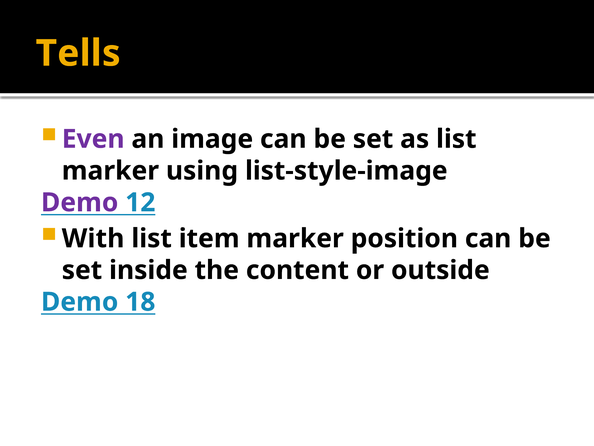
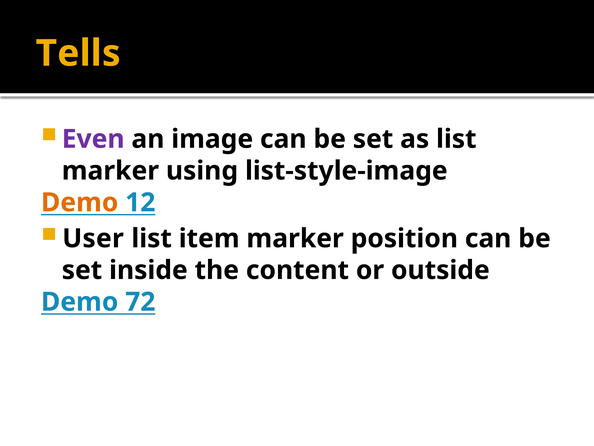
Demo at (80, 202) colour: purple -> orange
With: With -> User
18: 18 -> 72
